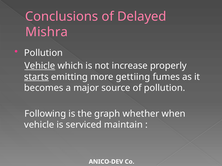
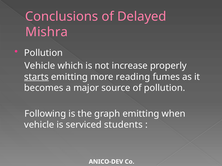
Vehicle at (40, 66) underline: present -> none
gettiing: gettiing -> reading
graph whether: whether -> emitting
maintain: maintain -> students
